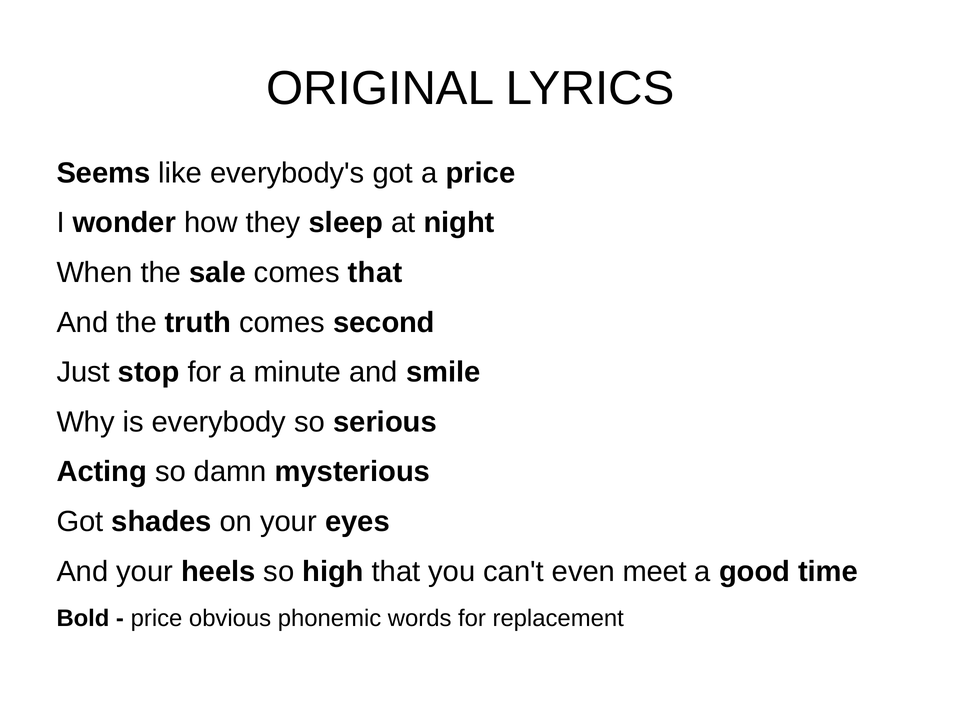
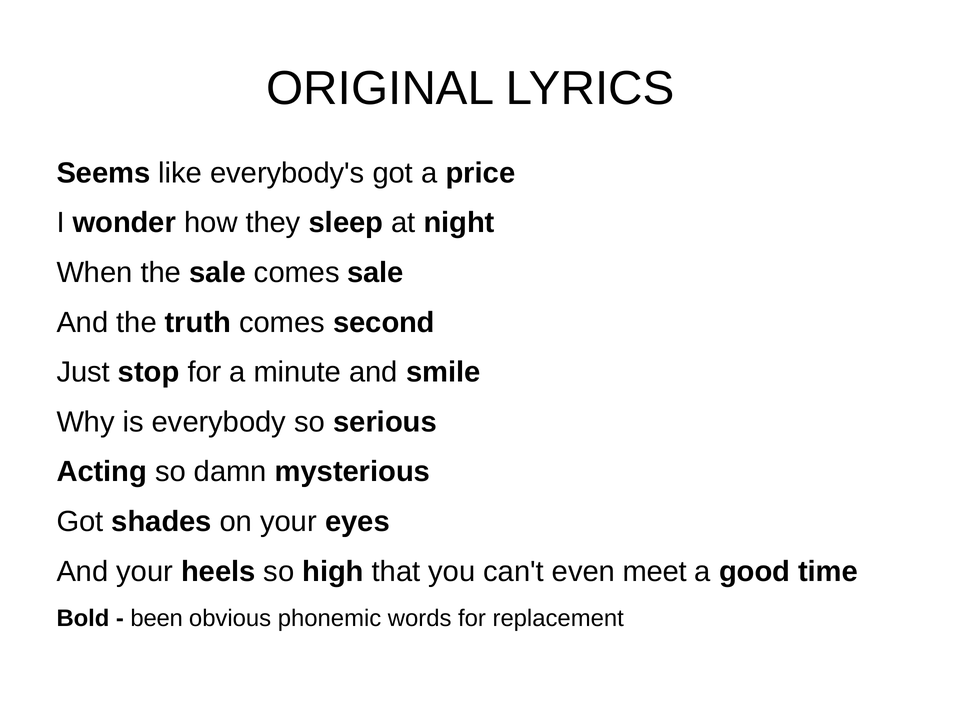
comes that: that -> sale
price at (157, 618): price -> been
